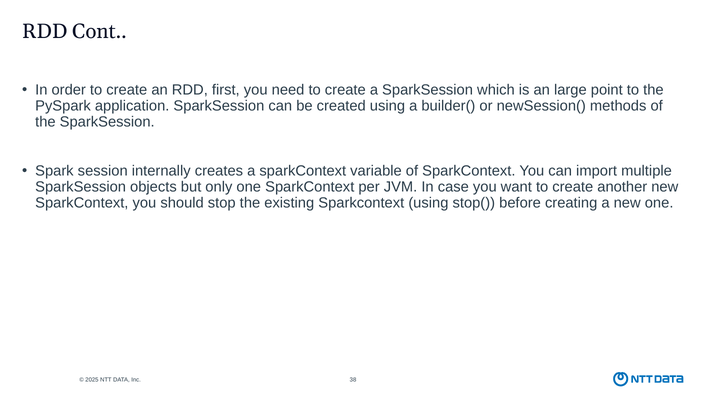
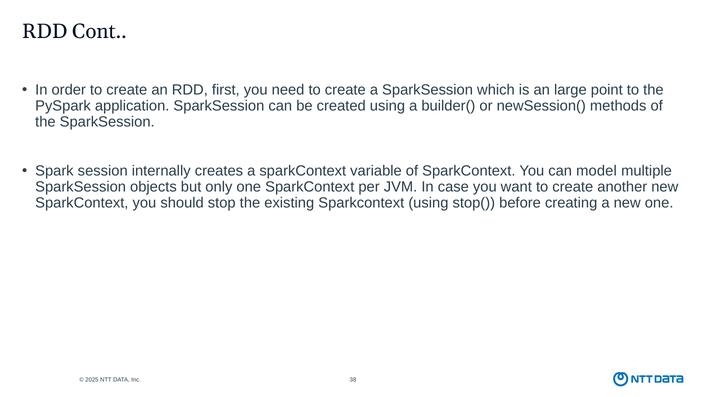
import: import -> model
